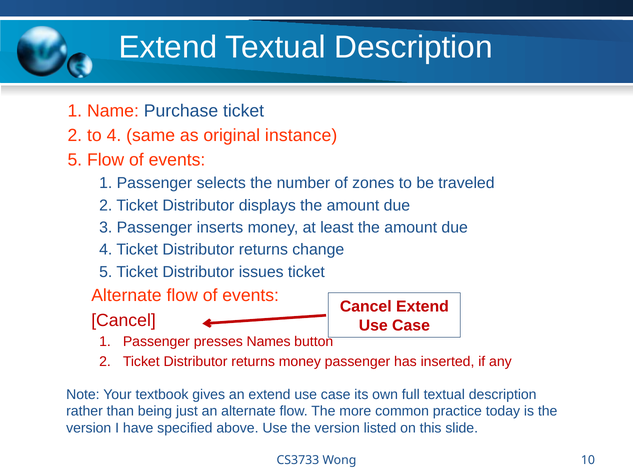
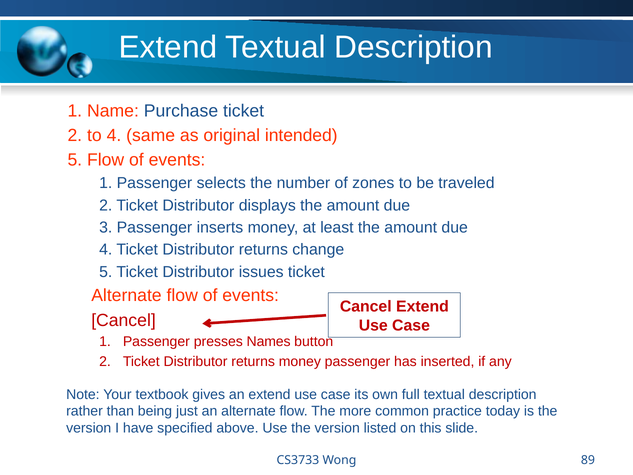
instance: instance -> intended
10: 10 -> 89
